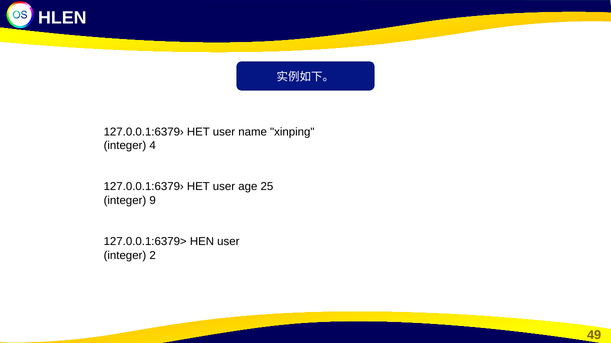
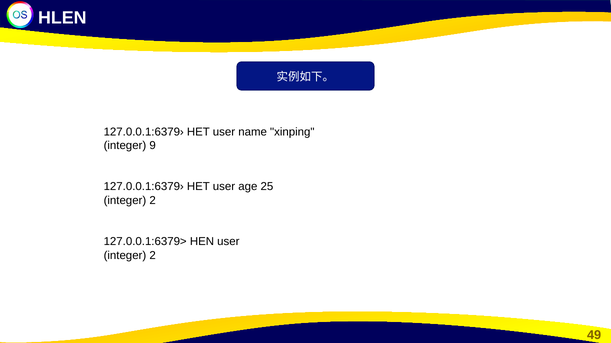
4: 4 -> 9
9 at (153, 201): 9 -> 2
